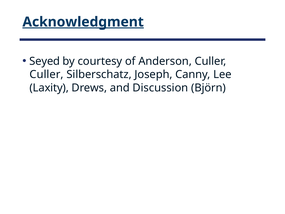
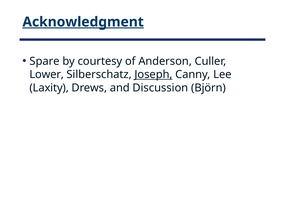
Seyed: Seyed -> Spare
Culler at (47, 74): Culler -> Lower
Joseph underline: none -> present
